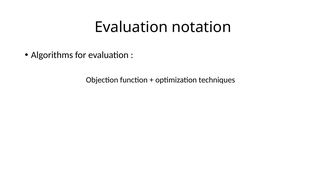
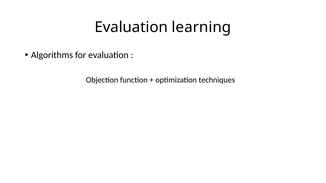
notation: notation -> learning
